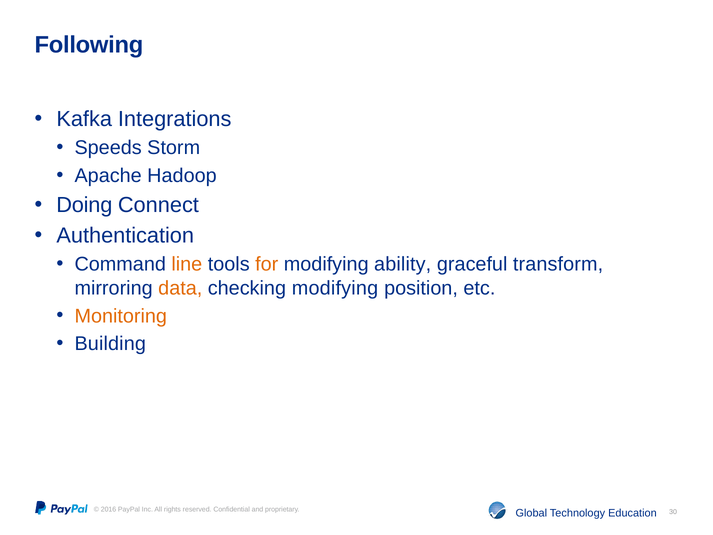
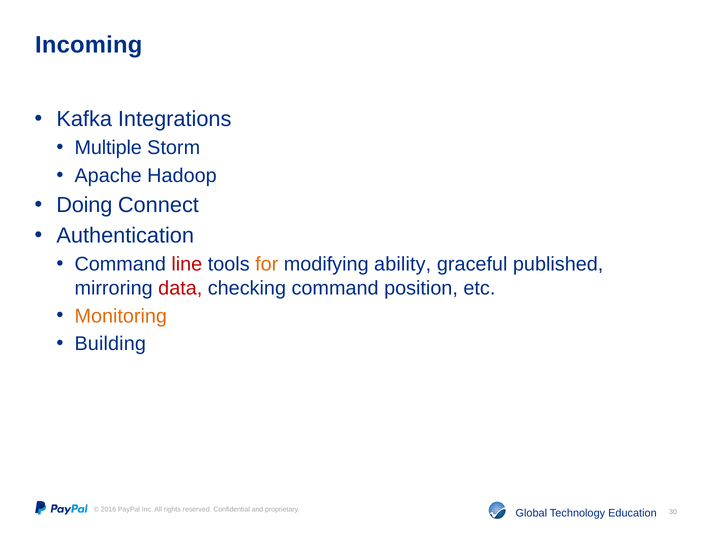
Following: Following -> Incoming
Speeds: Speeds -> Multiple
line colour: orange -> red
transform: transform -> published
data colour: orange -> red
checking modifying: modifying -> command
